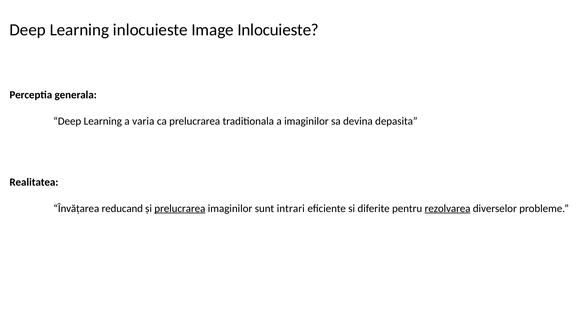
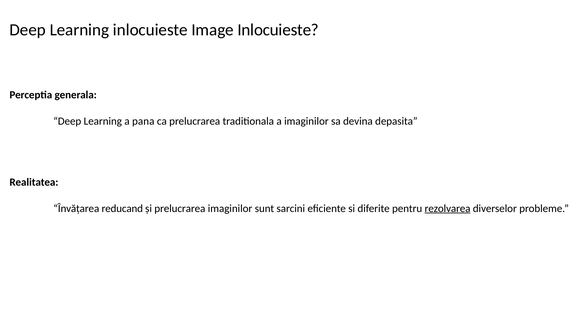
varia: varia -> pana
prelucrarea at (180, 208) underline: present -> none
intrari: intrari -> sarcini
